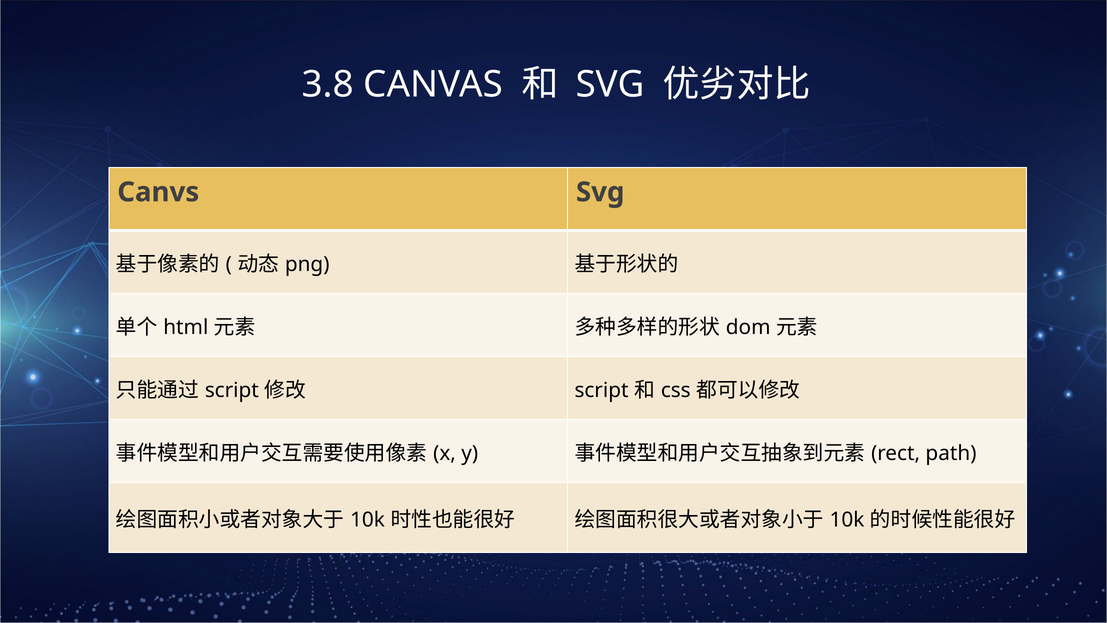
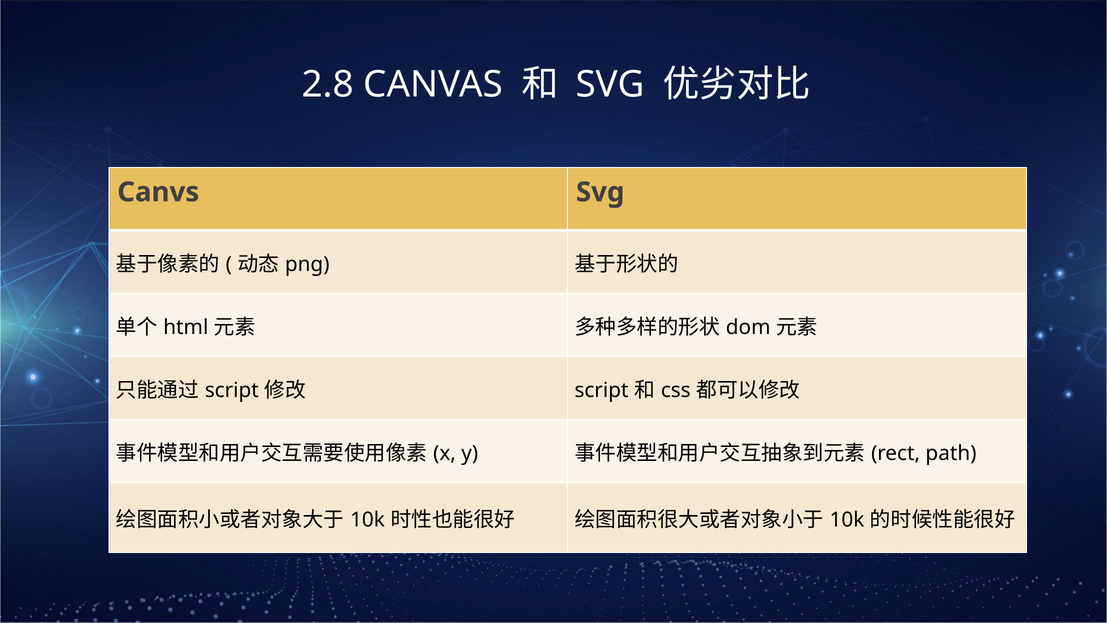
3.8: 3.8 -> 2.8
